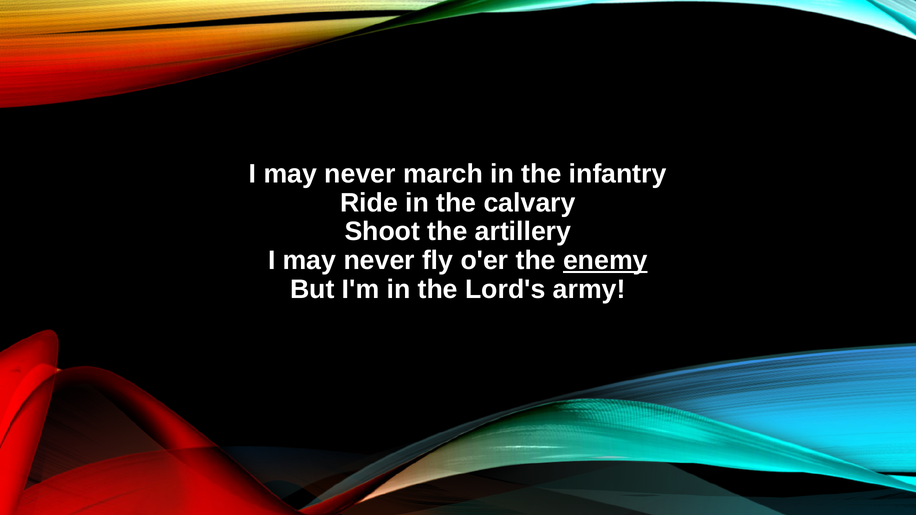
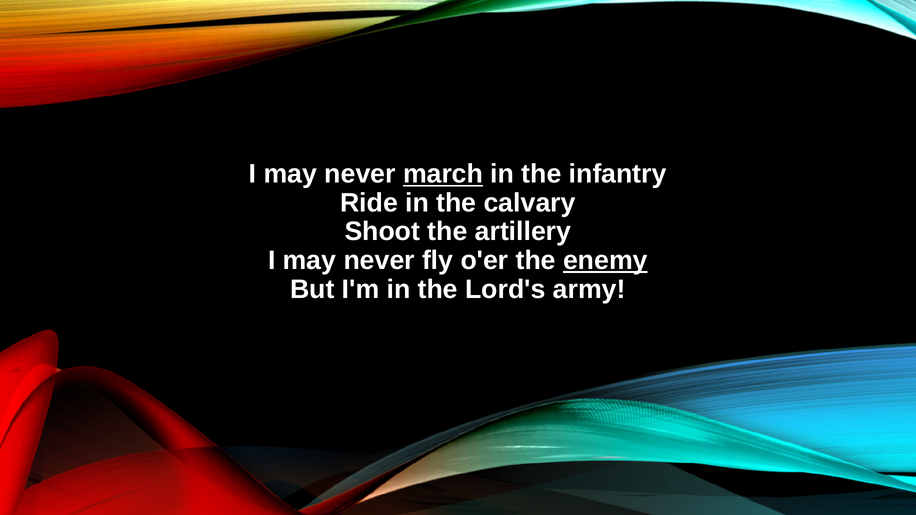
march underline: none -> present
